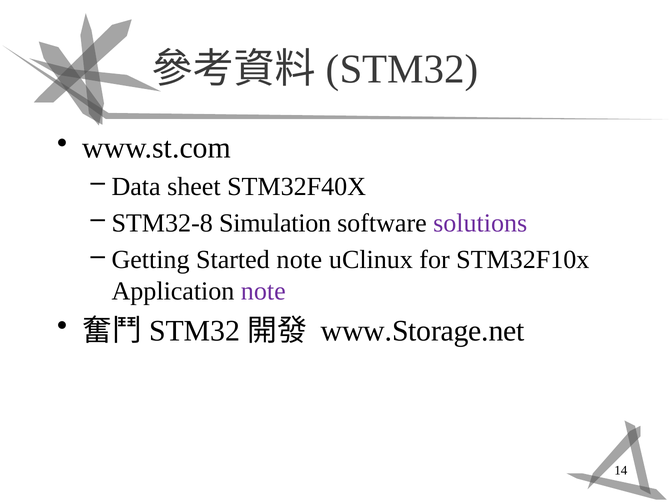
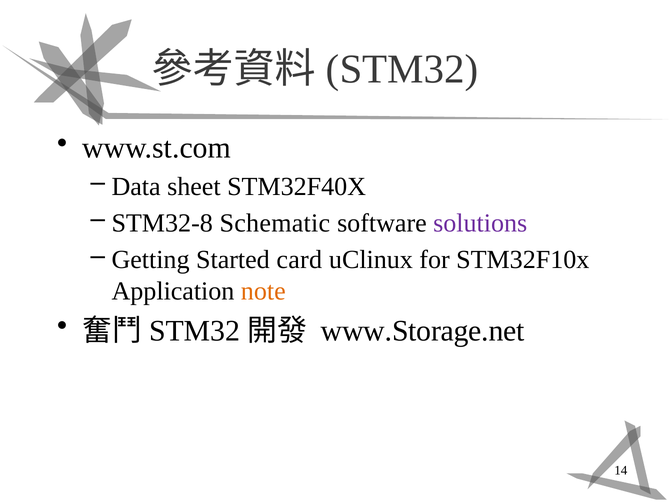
Simulation: Simulation -> Schematic
Started note: note -> card
note at (263, 291) colour: purple -> orange
